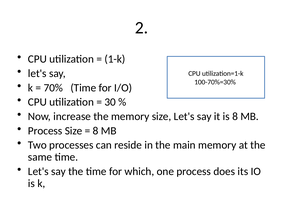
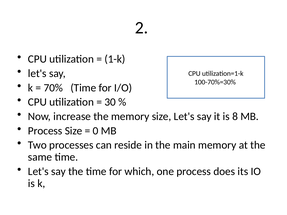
8 at (96, 131): 8 -> 0
